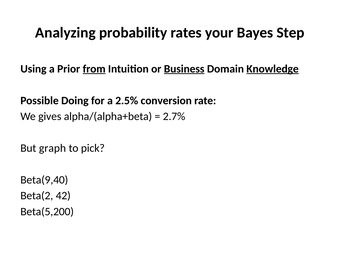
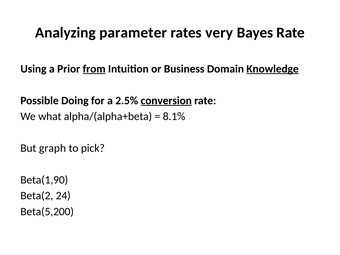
probability: probability -> parameter
your: your -> very
Bayes Step: Step -> Rate
Business underline: present -> none
conversion underline: none -> present
gives: gives -> what
2.7%: 2.7% -> 8.1%
Beta(9,40: Beta(9,40 -> Beta(1,90
42: 42 -> 24
